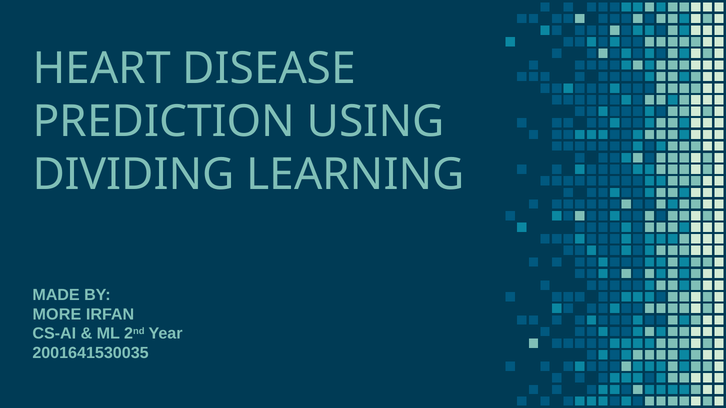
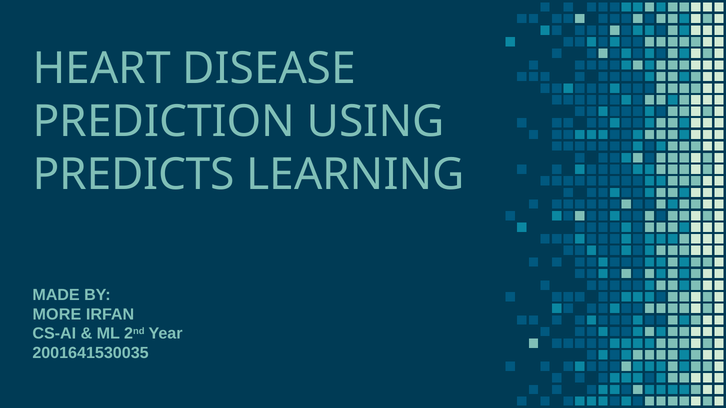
DIVIDING: DIVIDING -> PREDICTS
